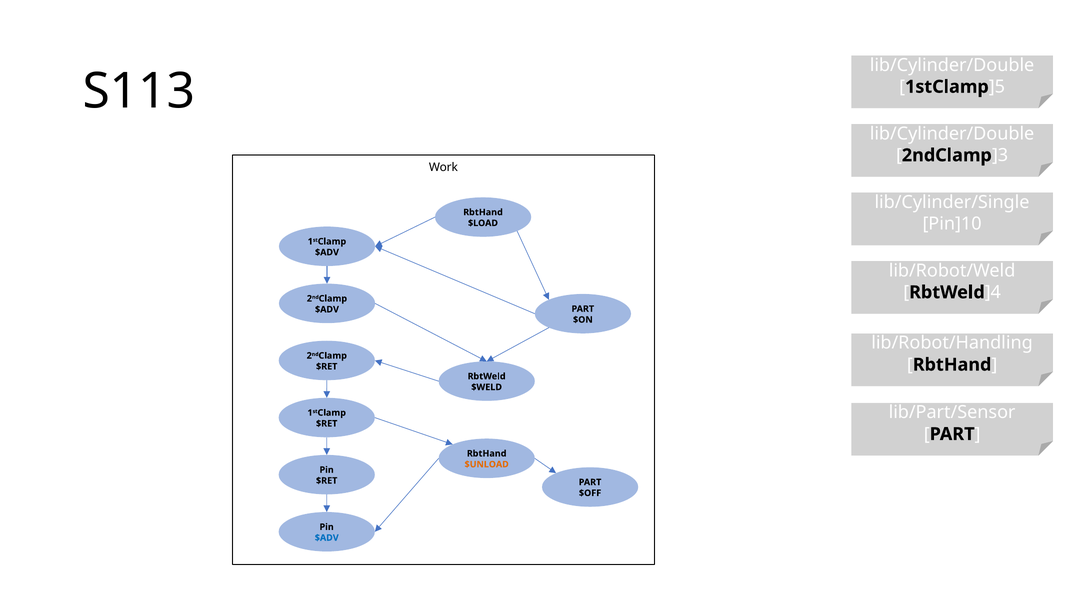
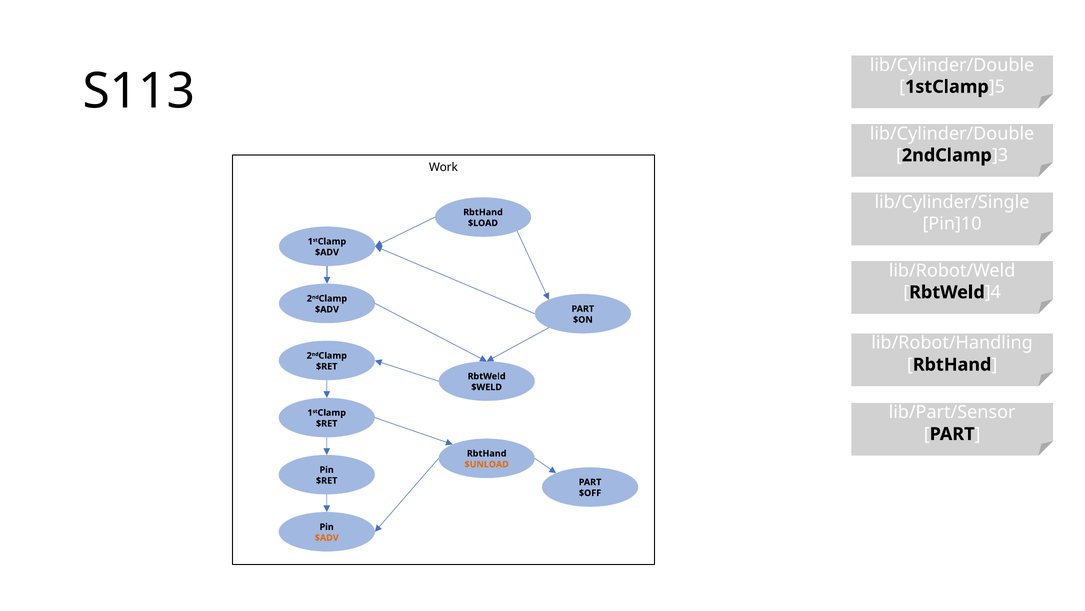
$ADV at (327, 537) colour: blue -> orange
